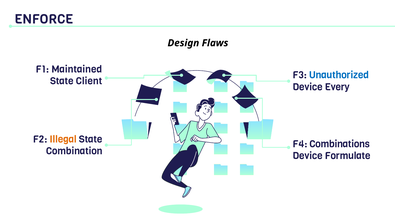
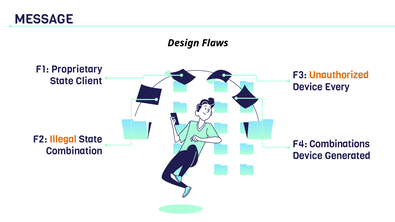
ENFORCE: ENFORCE -> MESSAGE
Maintained: Maintained -> Proprietary
Unauthorized colour: blue -> orange
Formulate: Formulate -> Generated
